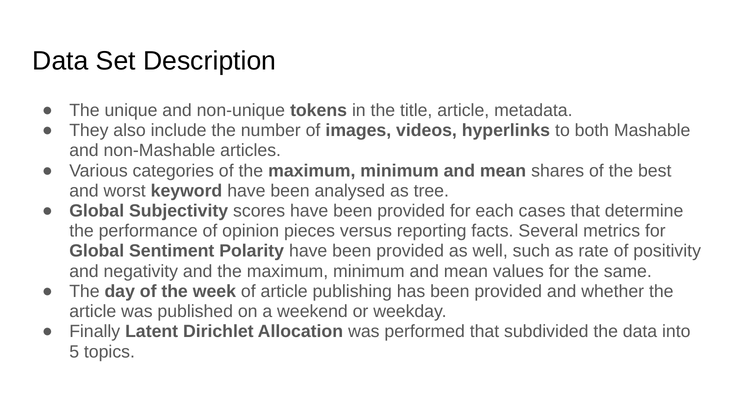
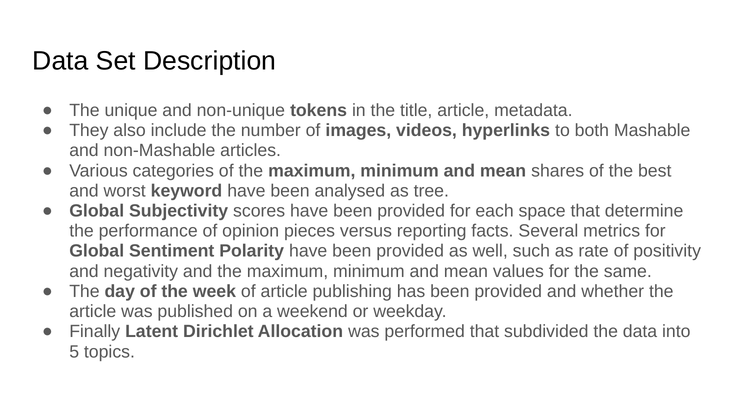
cases: cases -> space
